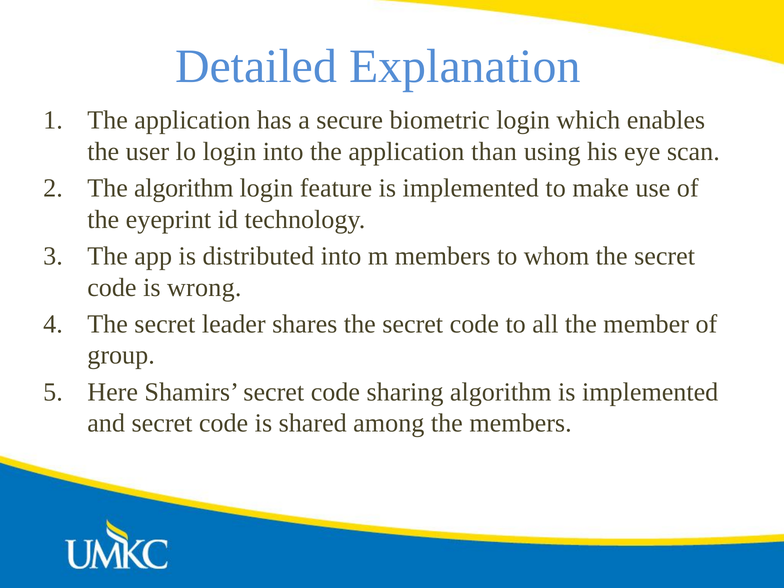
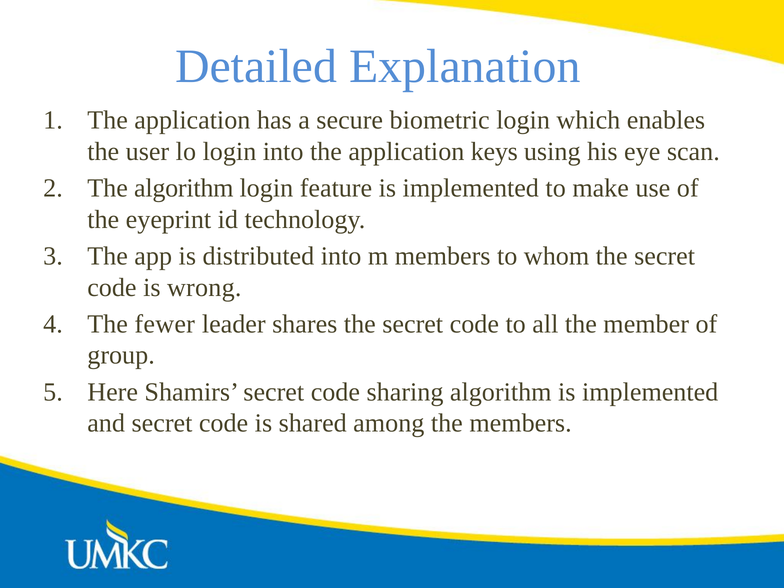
than: than -> keys
secret at (165, 324): secret -> fewer
